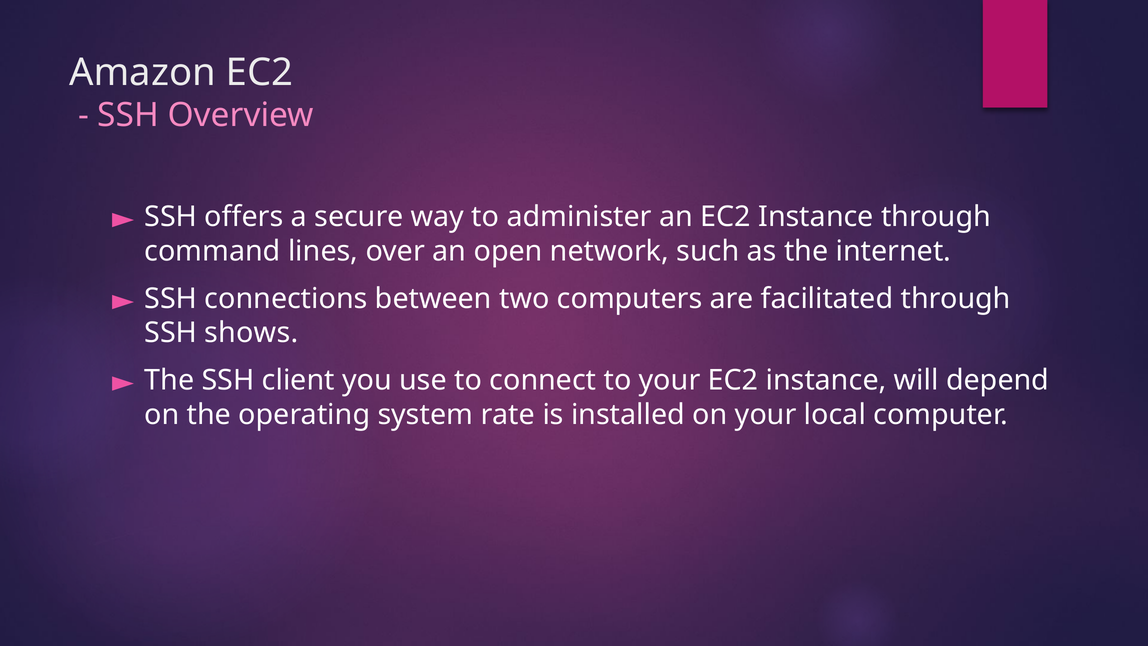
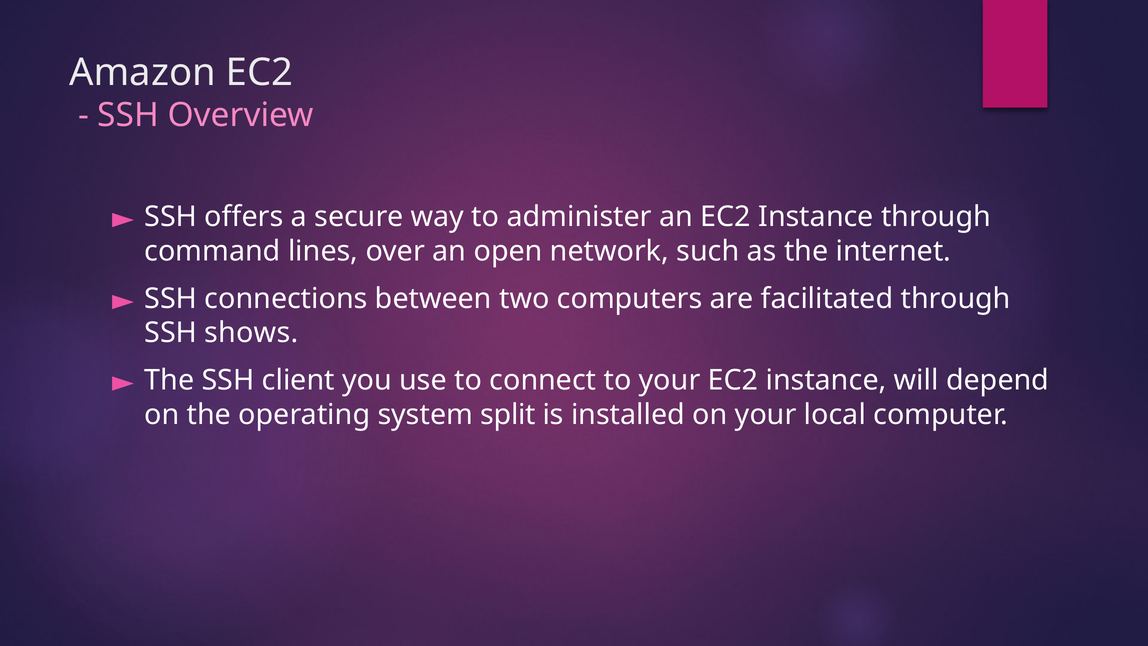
rate: rate -> split
